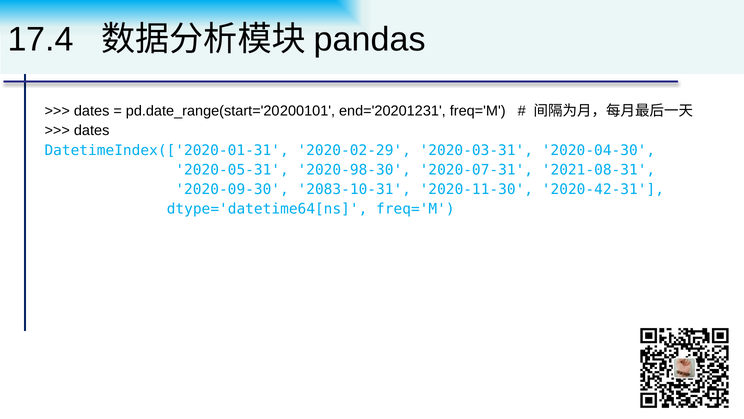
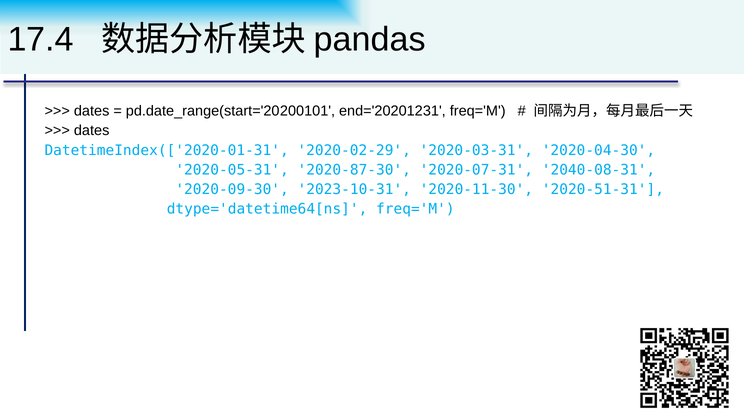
2020-98-30: 2020-98-30 -> 2020-87-30
2021-08-31: 2021-08-31 -> 2040-08-31
2083-10-31: 2083-10-31 -> 2023-10-31
2020-42-31: 2020-42-31 -> 2020-51-31
